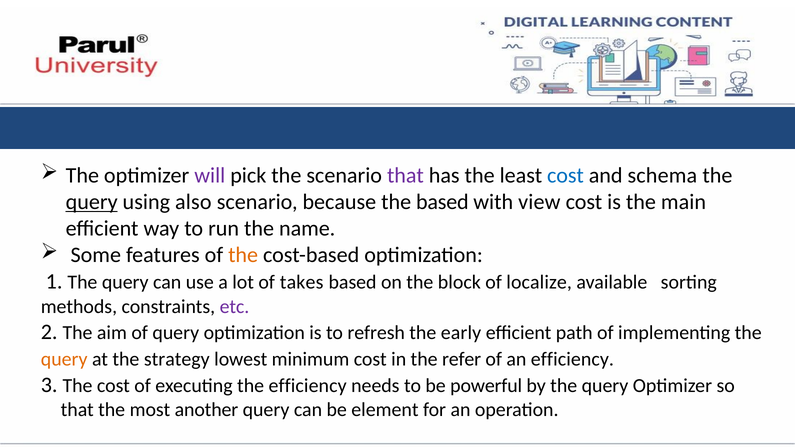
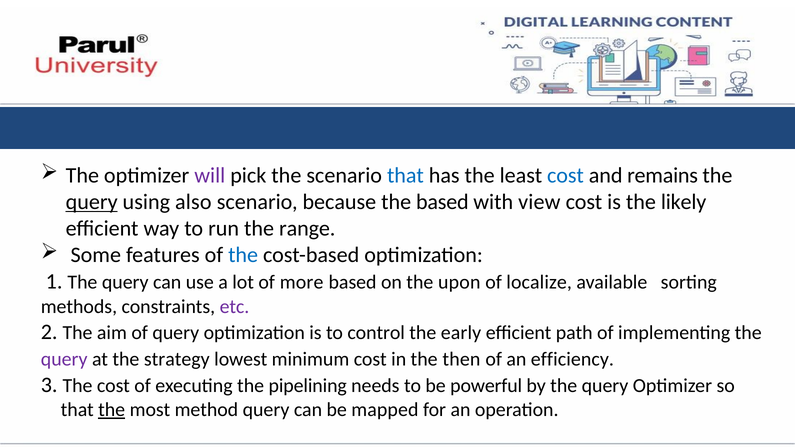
that at (405, 176) colour: purple -> blue
schema: schema -> remains
main: main -> likely
name: name -> range
the at (243, 255) colour: orange -> blue
takes: takes -> more
block: block -> upon
refresh: refresh -> control
query at (64, 359) colour: orange -> purple
refer: refer -> then
the efficiency: efficiency -> pipelining
the at (112, 410) underline: none -> present
another: another -> method
element: element -> mapped
